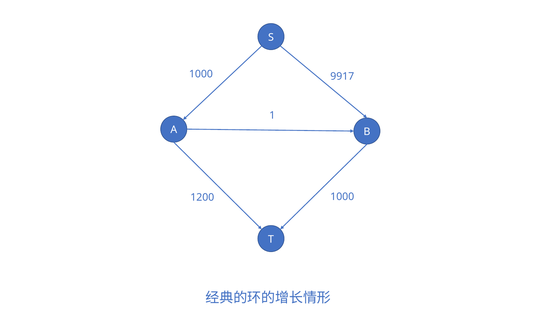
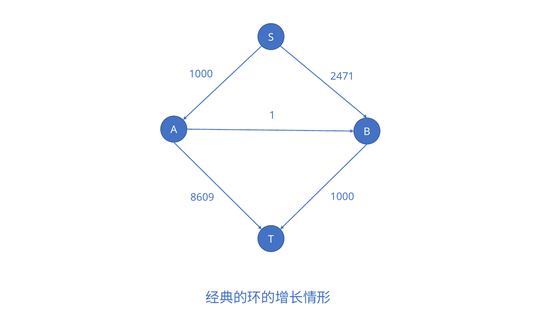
9917: 9917 -> 2471
1200: 1200 -> 8609
